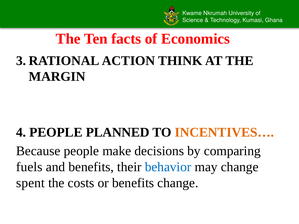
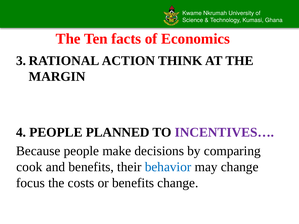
INCENTIVES… colour: orange -> purple
fuels: fuels -> cook
spent: spent -> focus
